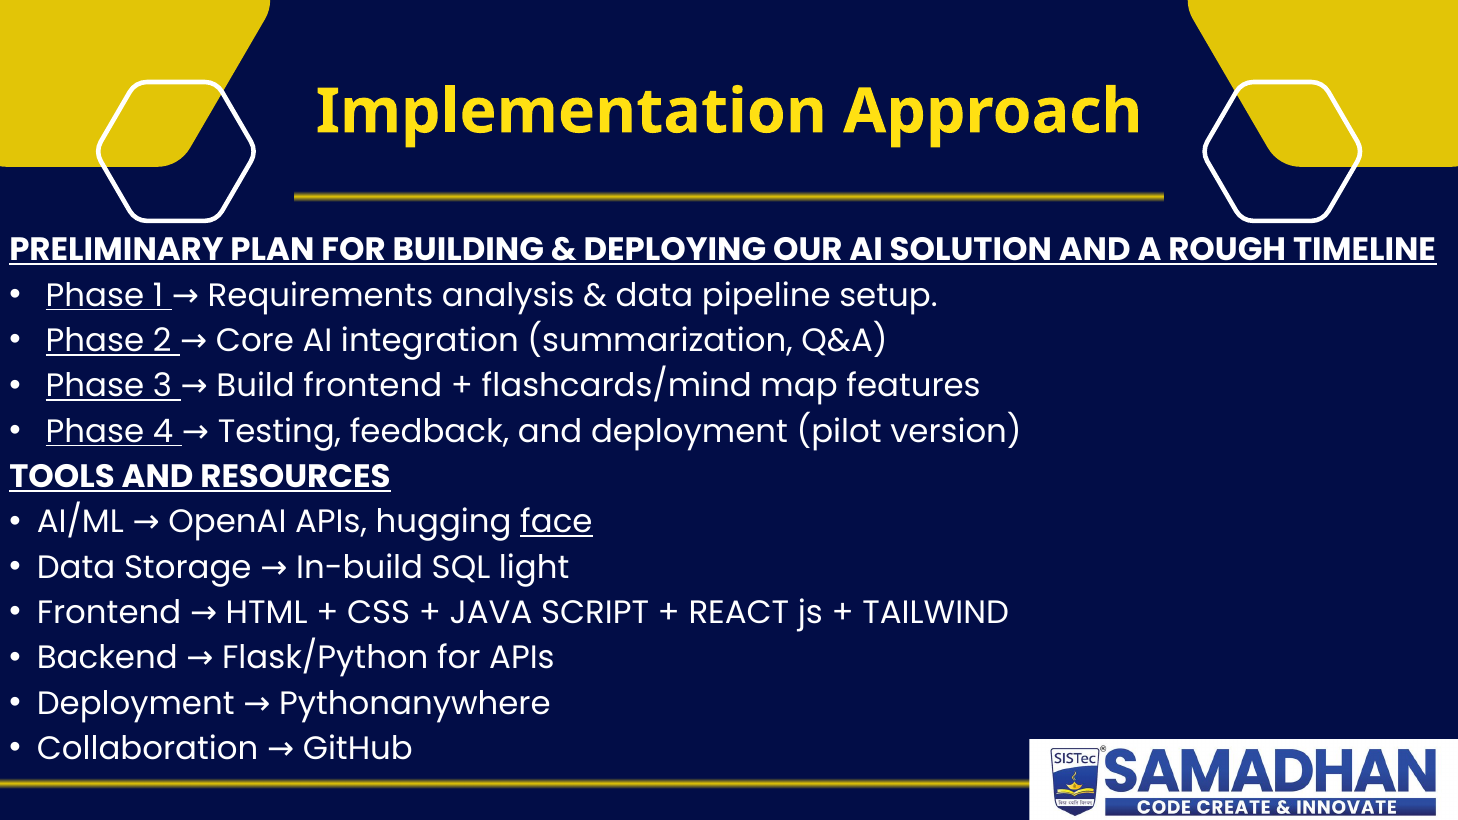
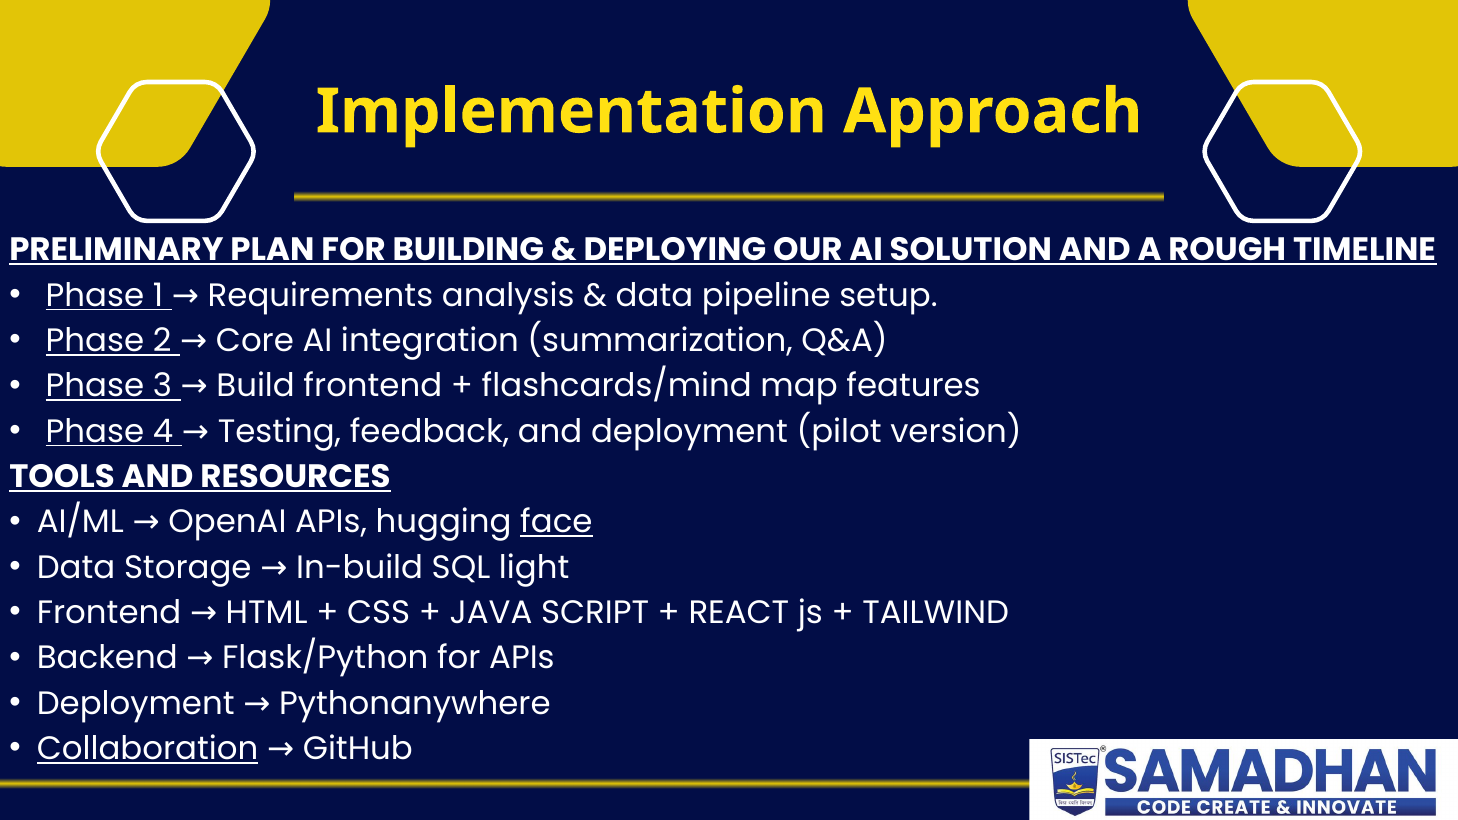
Collaboration underline: none -> present
